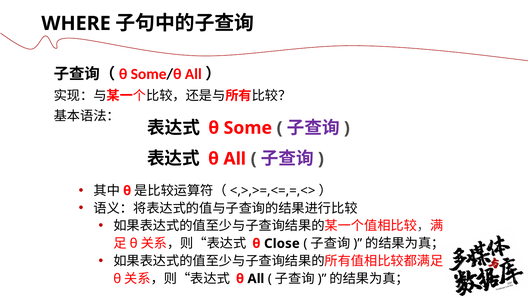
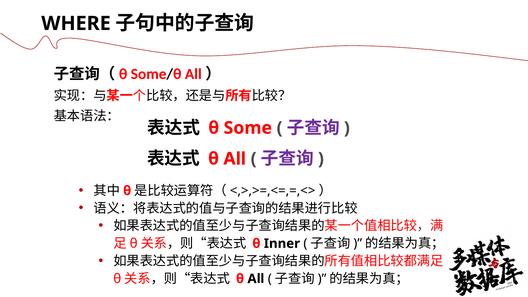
Close: Close -> Inner
